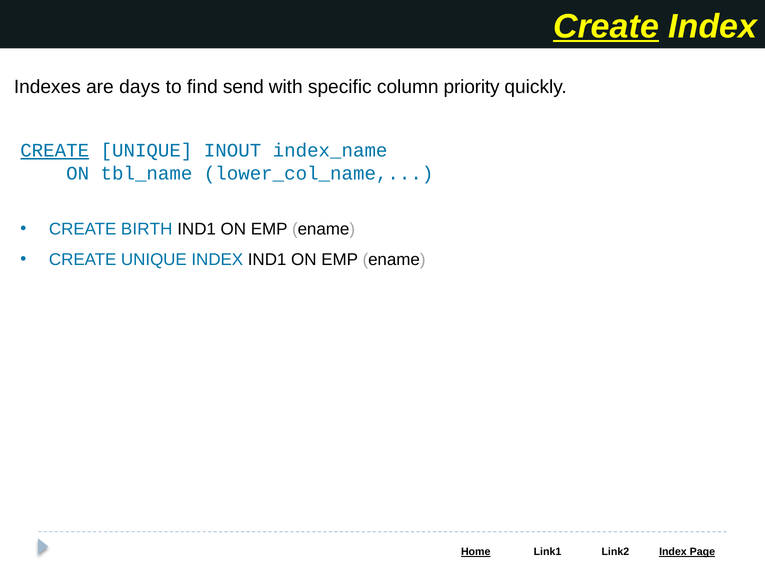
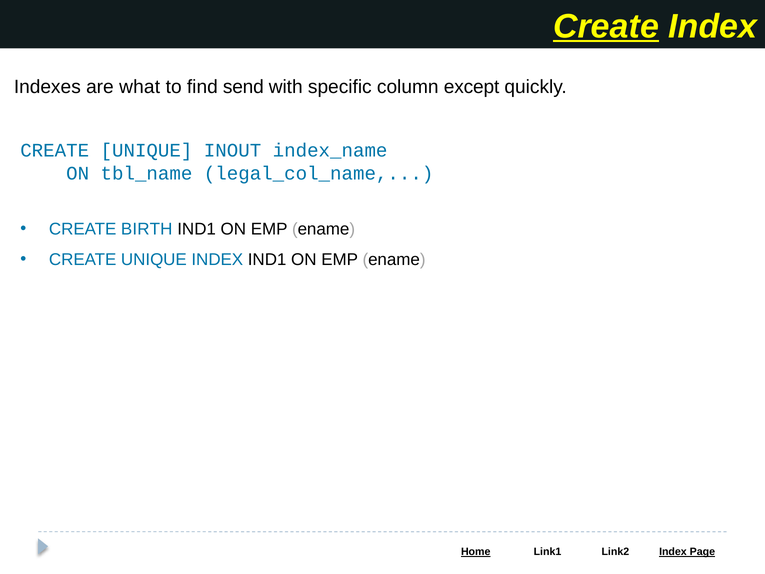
days: days -> what
priority: priority -> except
CREATE at (55, 150) underline: present -> none
lower_col_name: lower_col_name -> legal_col_name
